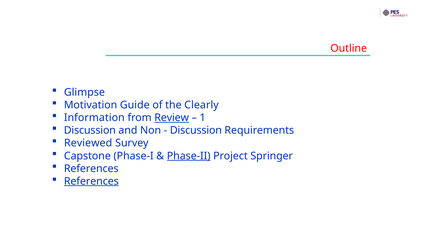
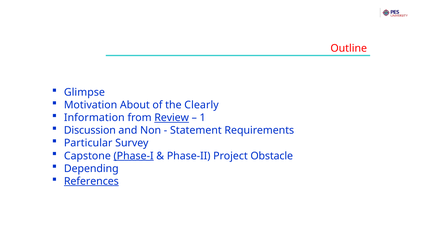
Guide: Guide -> About
Discussion at (196, 130): Discussion -> Statement
Reviewed: Reviewed -> Particular
Phase-I underline: none -> present
Phase-II underline: present -> none
Springer: Springer -> Obstacle
References at (91, 169): References -> Depending
